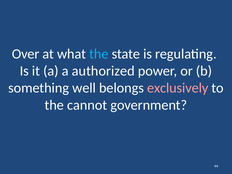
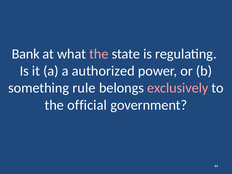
Over: Over -> Bank
the at (99, 54) colour: light blue -> pink
well: well -> rule
cannot: cannot -> official
